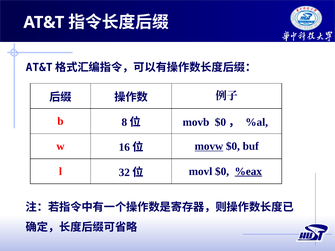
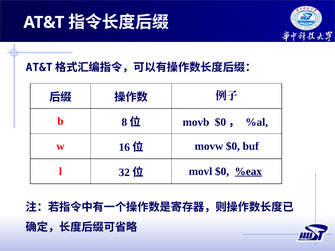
movw underline: present -> none
